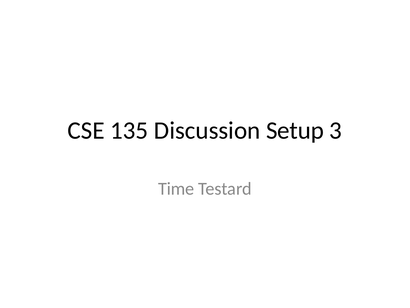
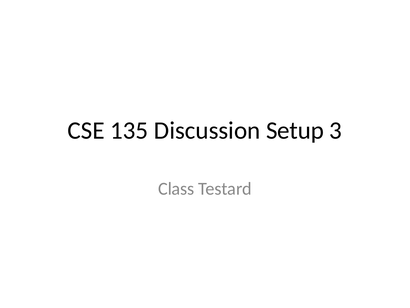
Time: Time -> Class
